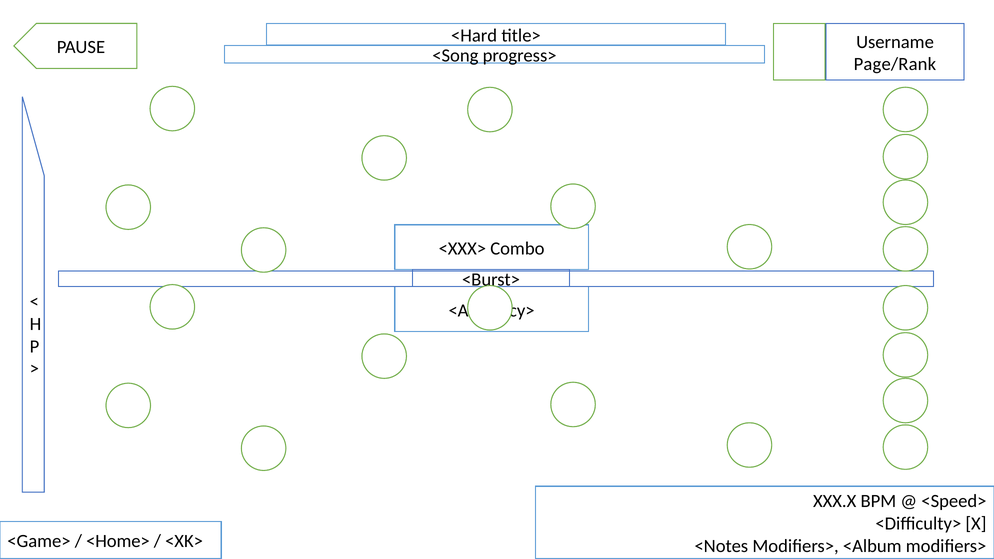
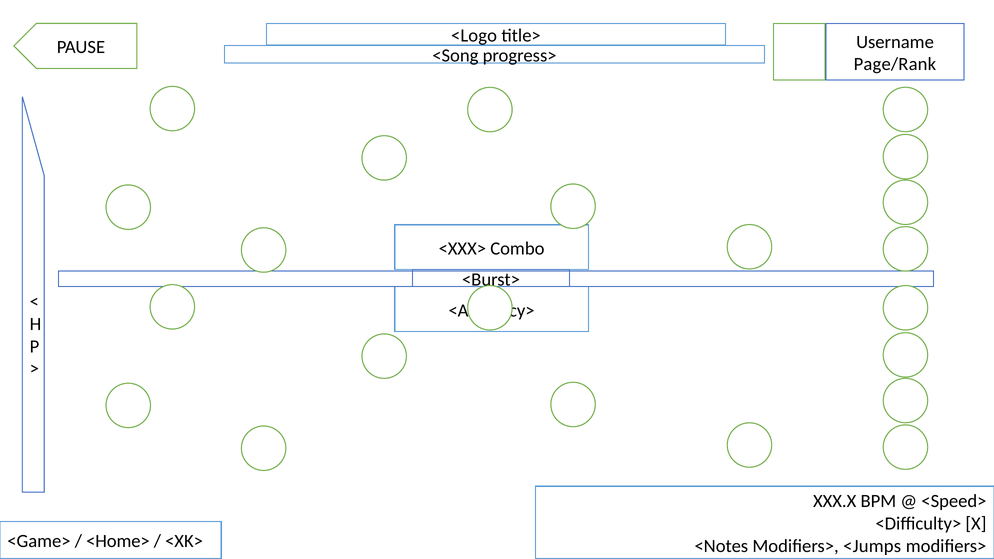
<Hard: <Hard -> <Logo
<Album: <Album -> <Jumps
